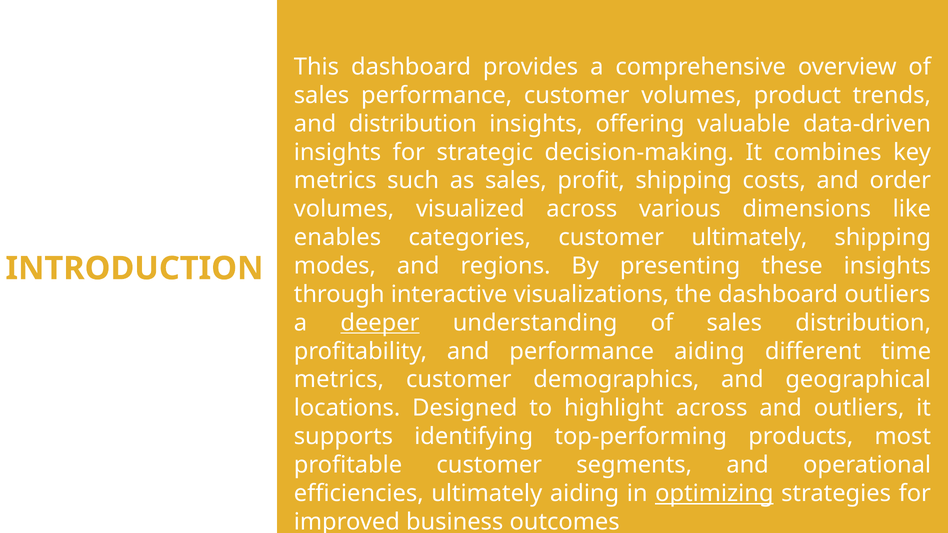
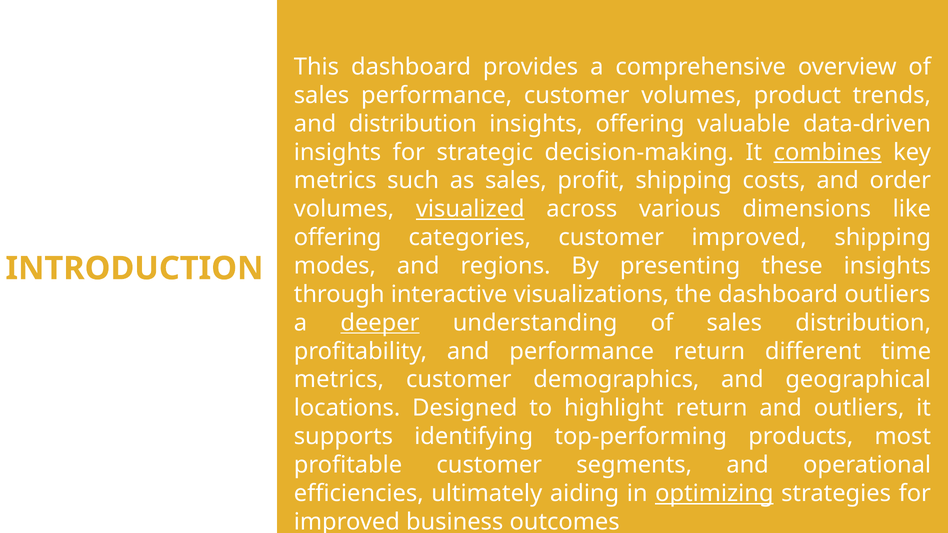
combines underline: none -> present
visualized underline: none -> present
enables at (337, 238): enables -> offering
customer ultimately: ultimately -> improved
performance aiding: aiding -> return
highlight across: across -> return
